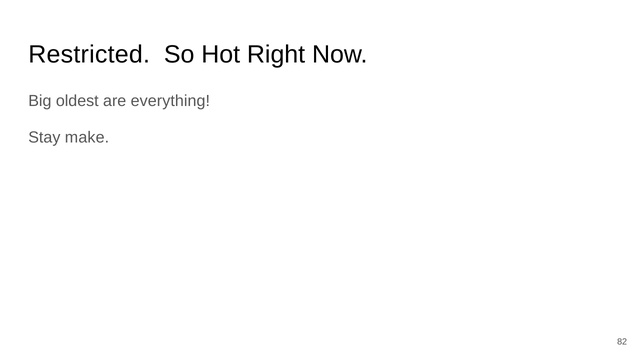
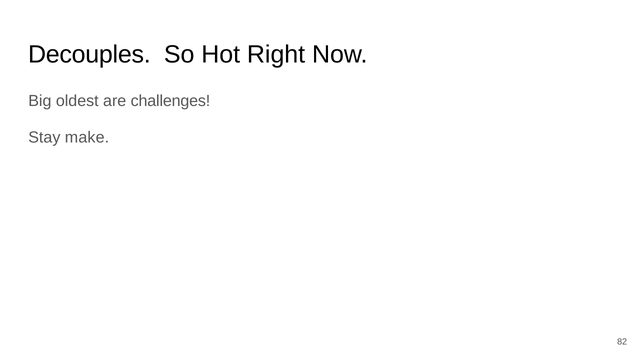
Restricted: Restricted -> Decouples
everything: everything -> challenges
